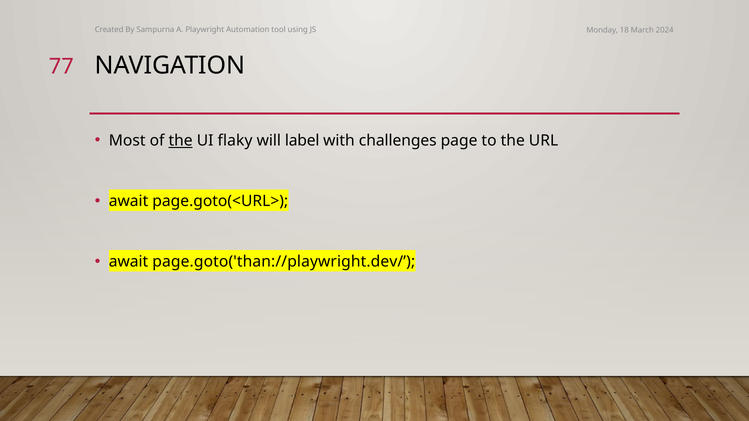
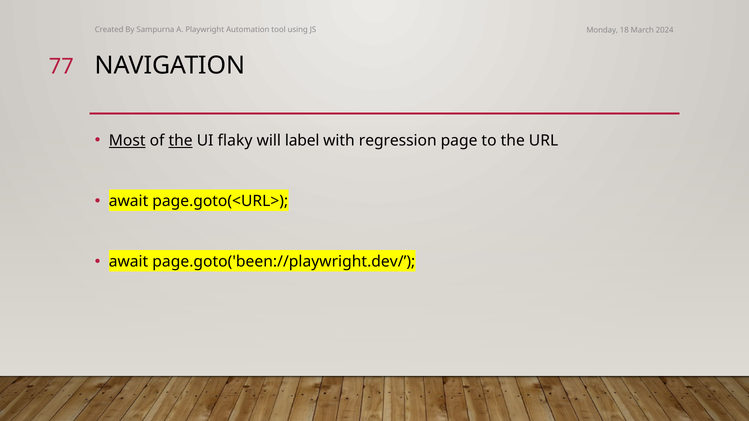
Most underline: none -> present
challenges: challenges -> regression
page.goto('than://playwright.dev/: page.goto('than://playwright.dev/ -> page.goto('been://playwright.dev/
